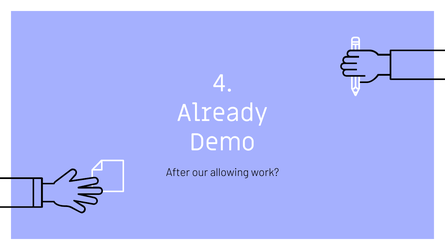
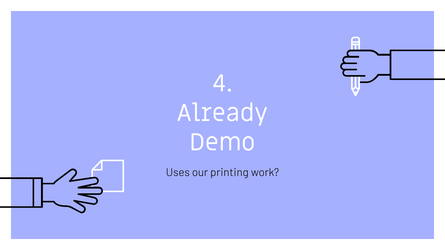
After: After -> Uses
allowing: allowing -> printing
